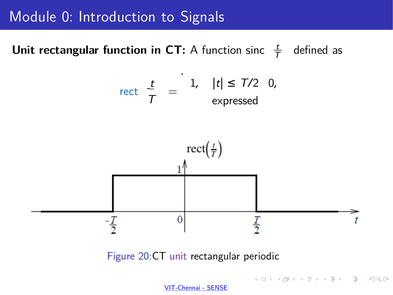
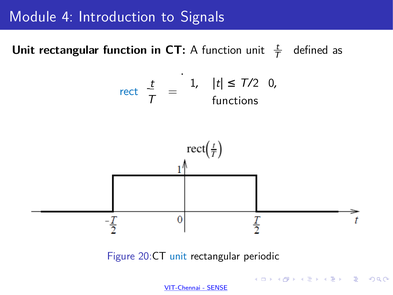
Module 0: 0 -> 4
function sinc: sinc -> unit
expressed: expressed -> functions
unit at (178, 256) colour: purple -> blue
